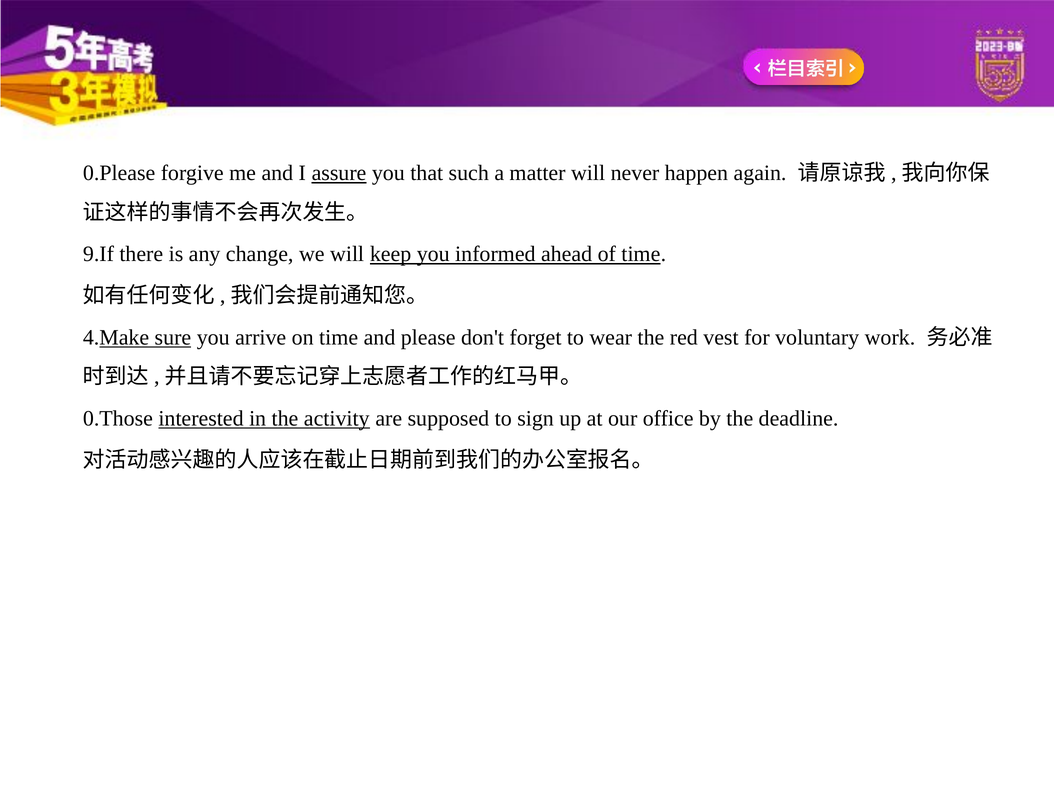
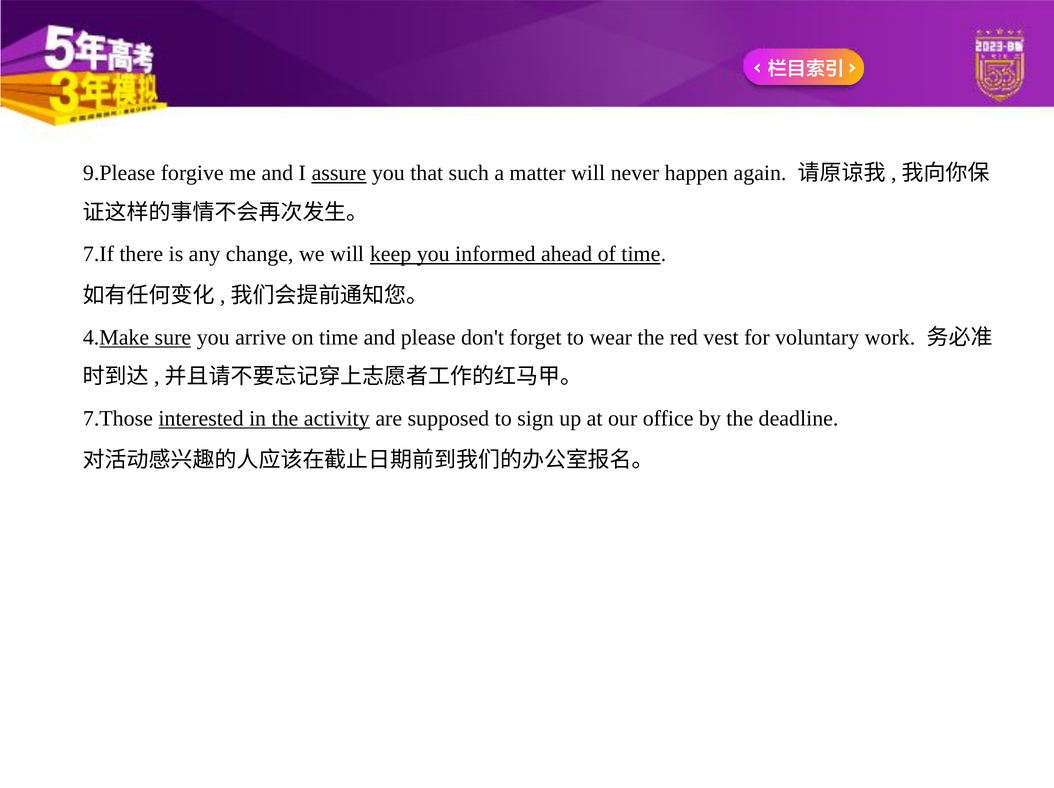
0.Please: 0.Please -> 9.Please
9.If: 9.If -> 7.If
0.Those: 0.Those -> 7.Those
